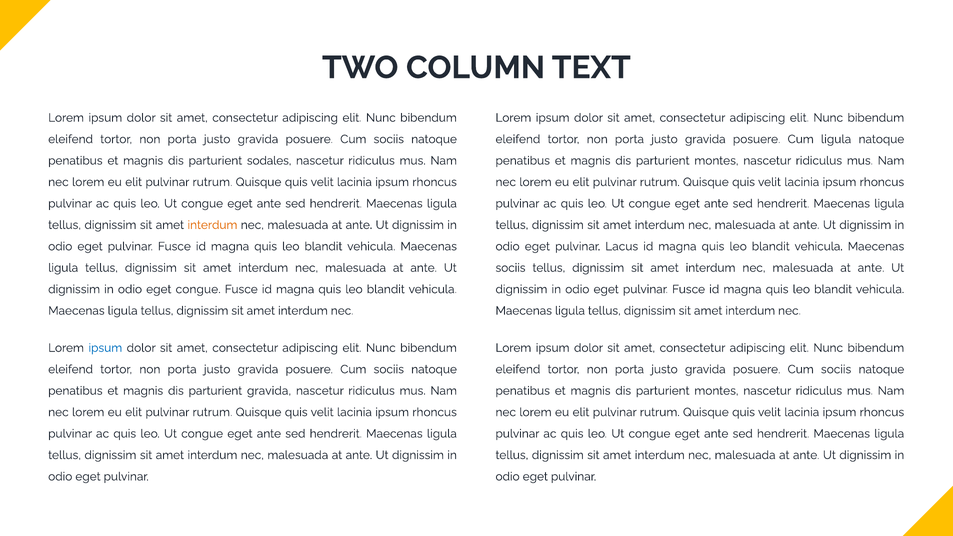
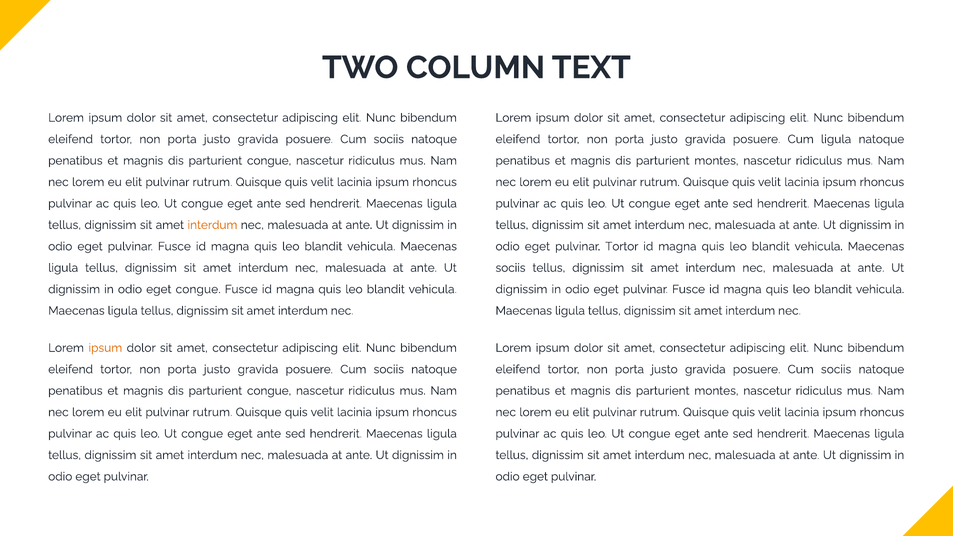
sodales at (269, 161): sodales -> congue
pulvinar Lacus: Lacus -> Tortor
ipsum at (105, 348) colour: blue -> orange
gravida at (269, 391): gravida -> congue
